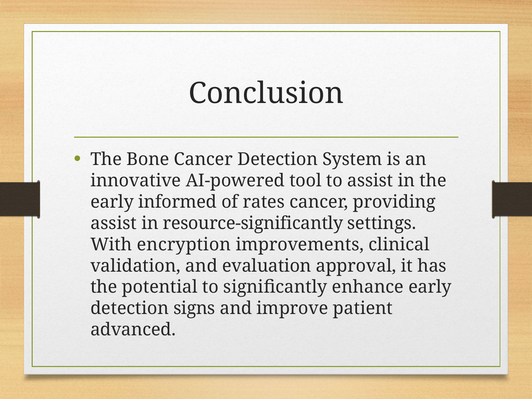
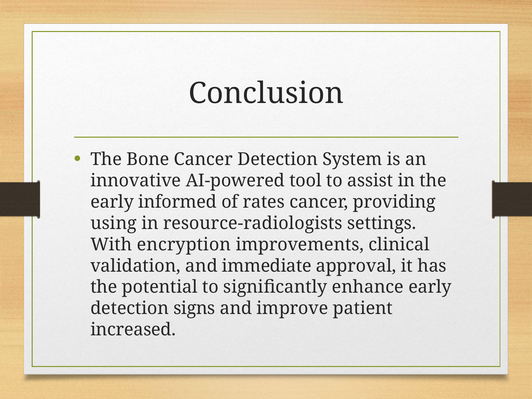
assist at (114, 223): assist -> using
resource-significantly: resource-significantly -> resource-radiologists
evaluation: evaluation -> immediate
advanced: advanced -> increased
